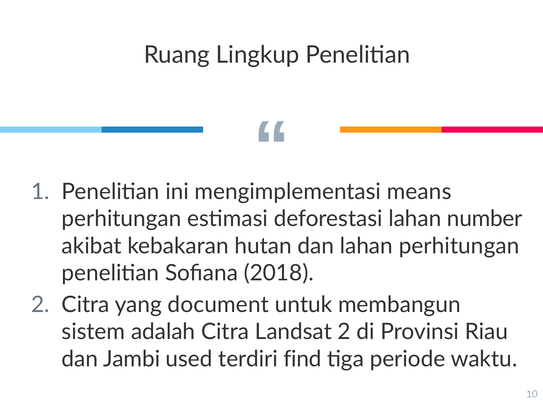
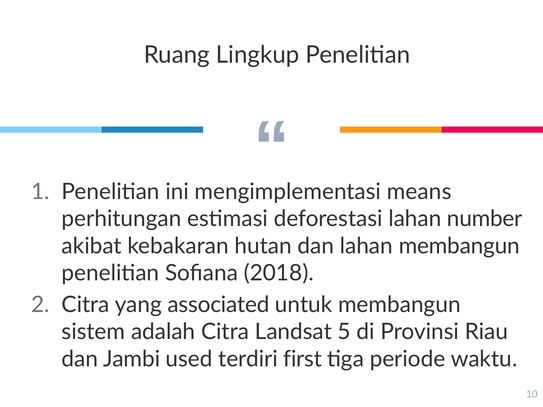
lahan perhitungan: perhitungan -> membangun
document: document -> associated
Landsat 2: 2 -> 5
find: find -> first
